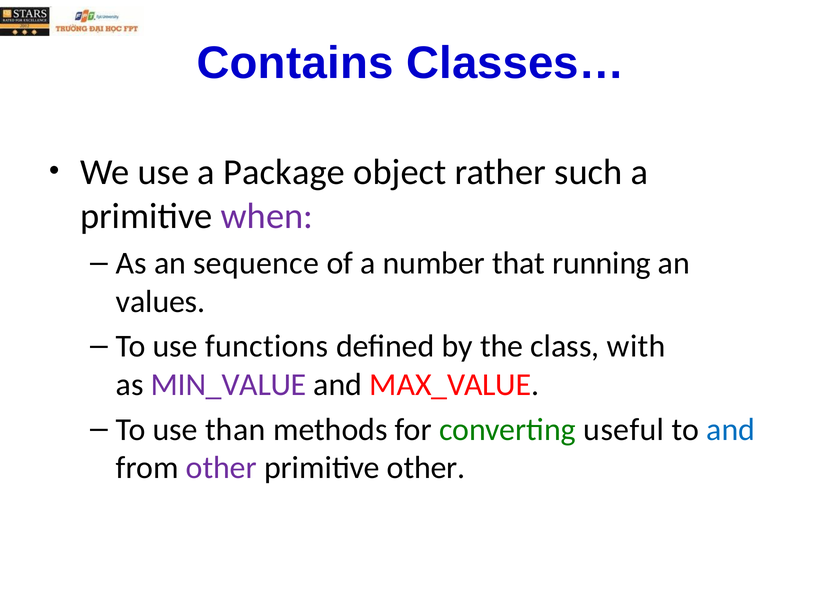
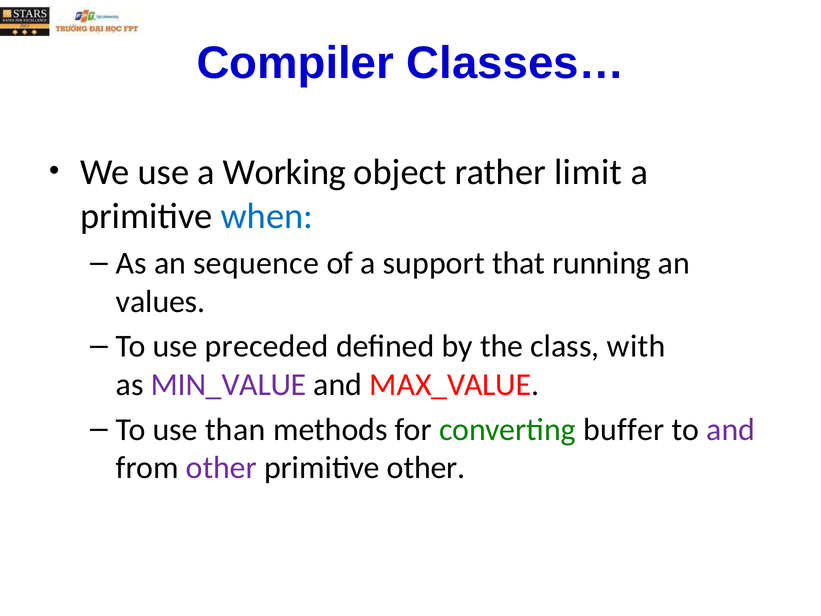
Contains: Contains -> Compiler
Package: Package -> Working
such: such -> limit
when colour: purple -> blue
number: number -> support
functions: functions -> preceded
useful: useful -> buffer
and at (731, 429) colour: blue -> purple
